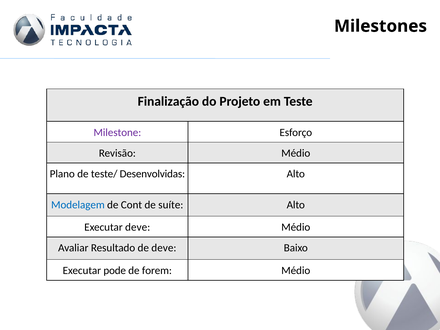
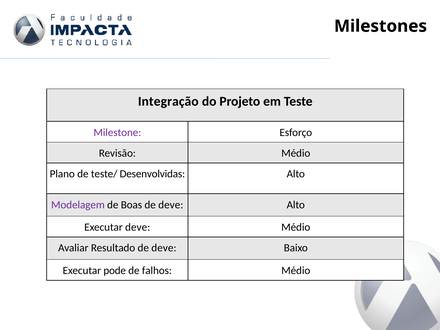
Finalização: Finalização -> Integração
Modelagem colour: blue -> purple
Cont: Cont -> Boas
suíte at (171, 205): suíte -> deve
forem: forem -> falhos
